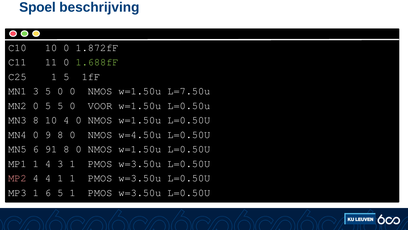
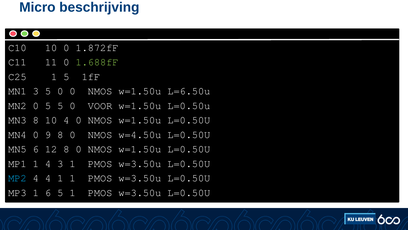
Spoel: Spoel -> Micro
L=7.50u: L=7.50u -> L=6.50u
91: 91 -> 12
MP2 colour: pink -> light blue
